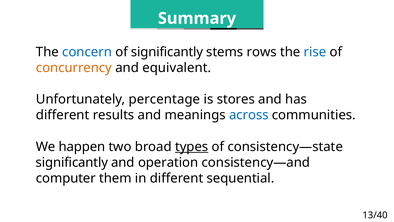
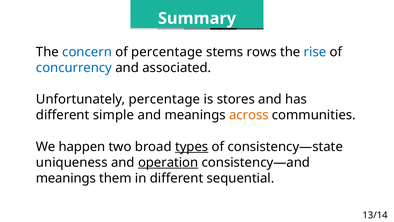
of significantly: significantly -> percentage
concurrency colour: orange -> blue
equivalent: equivalent -> associated
results: results -> simple
across colour: blue -> orange
significantly at (72, 162): significantly -> uniqueness
operation underline: none -> present
computer at (66, 178): computer -> meanings
13/40: 13/40 -> 13/14
